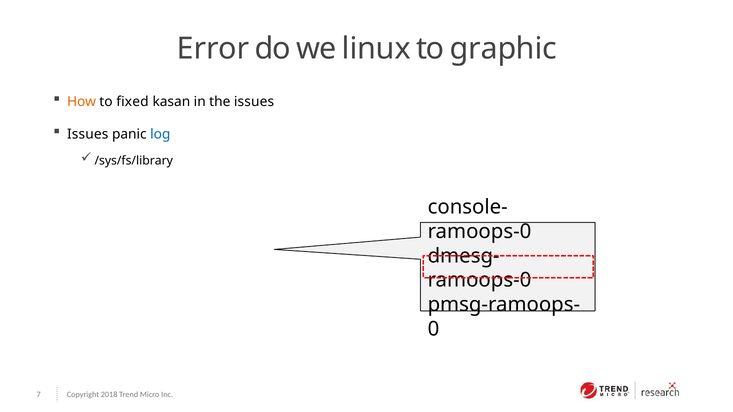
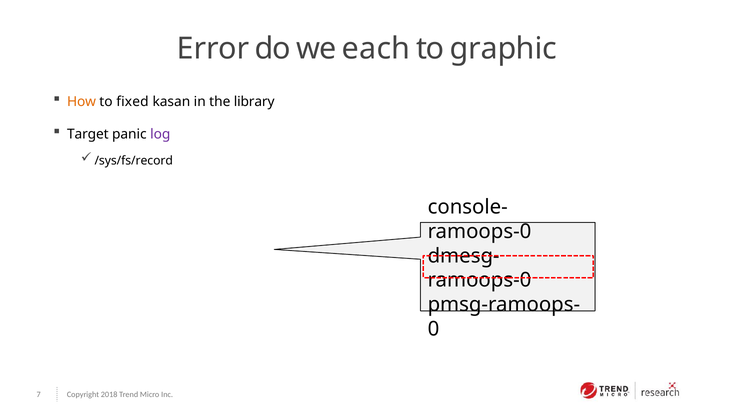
linux: linux -> each
the issues: issues -> library
Issues at (88, 134): Issues -> Target
log colour: blue -> purple
/sys/fs/library: /sys/fs/library -> /sys/fs/record
